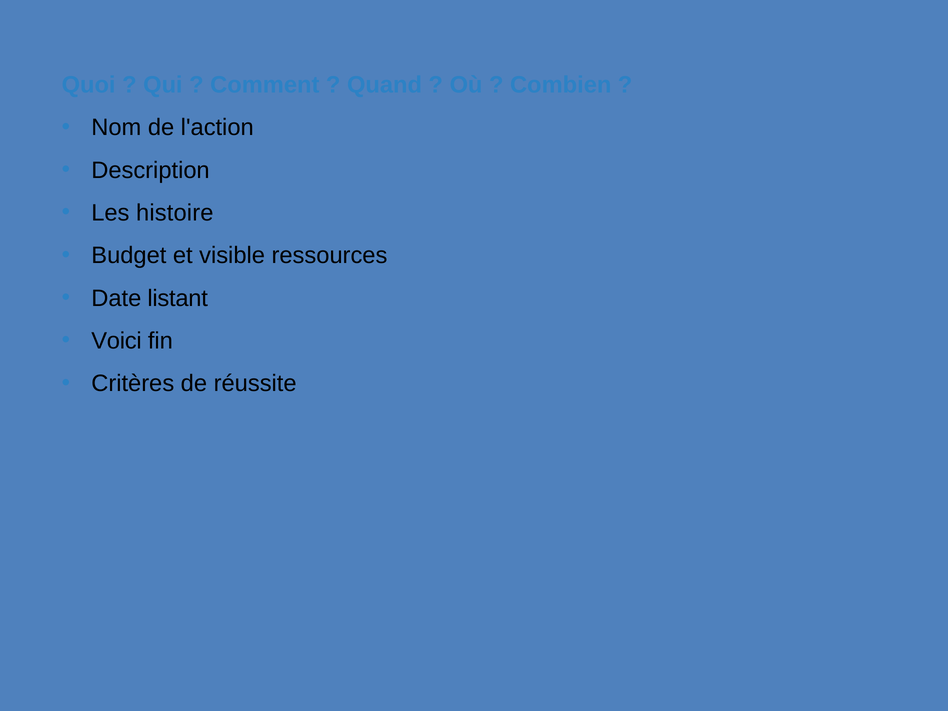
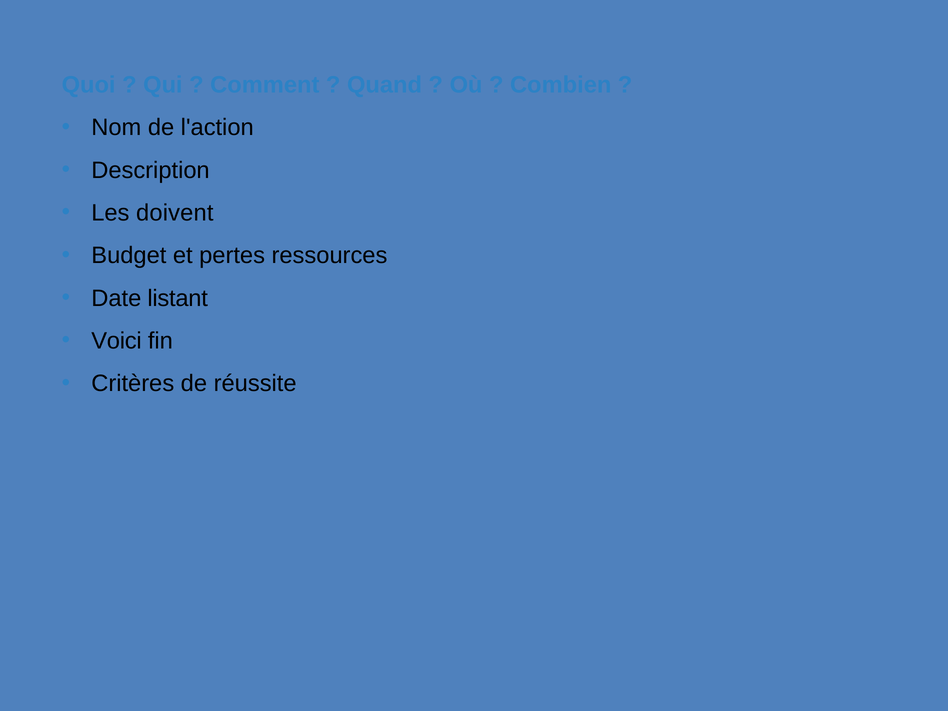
histoire: histoire -> doivent
visible: visible -> pertes
